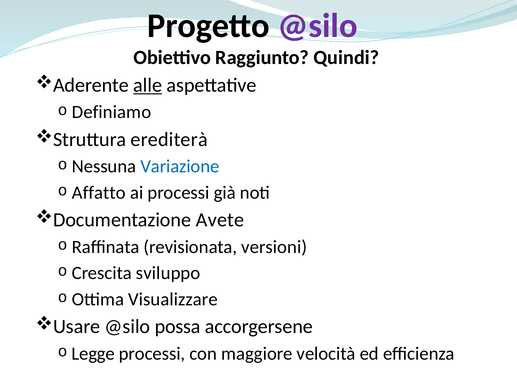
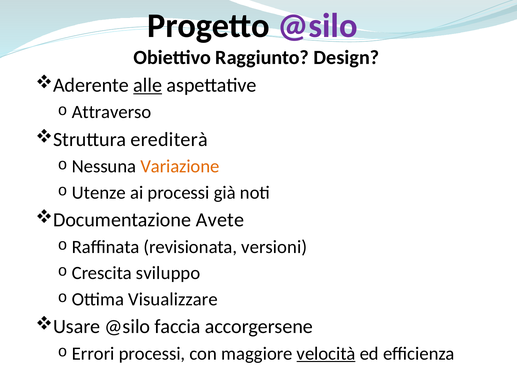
Quindi: Quindi -> Design
Definiamo: Definiamo -> Attraverso
Variazione colour: blue -> orange
Affatto: Affatto -> Utenze
possa: possa -> faccia
Legge: Legge -> Errori
velocità underline: none -> present
